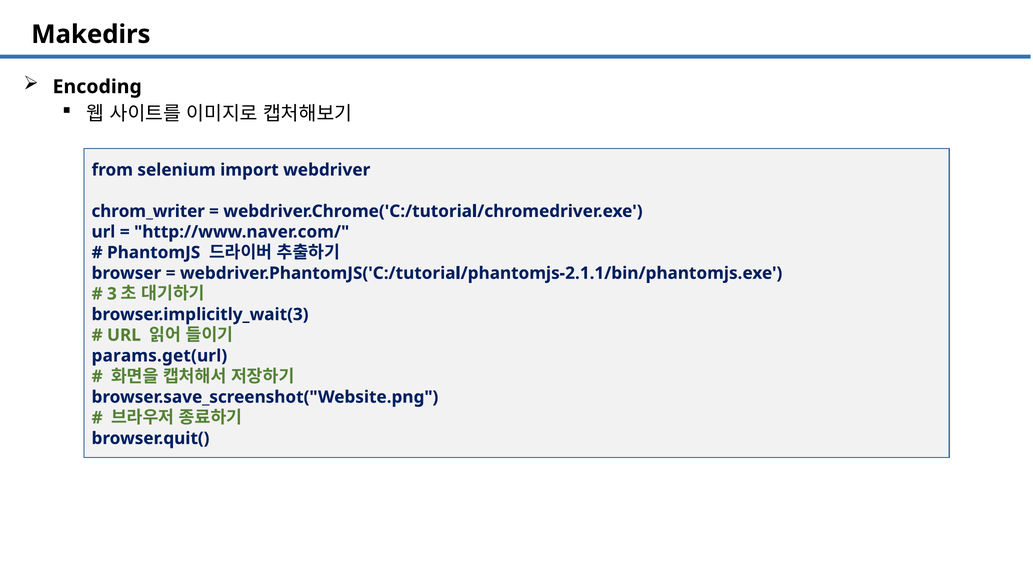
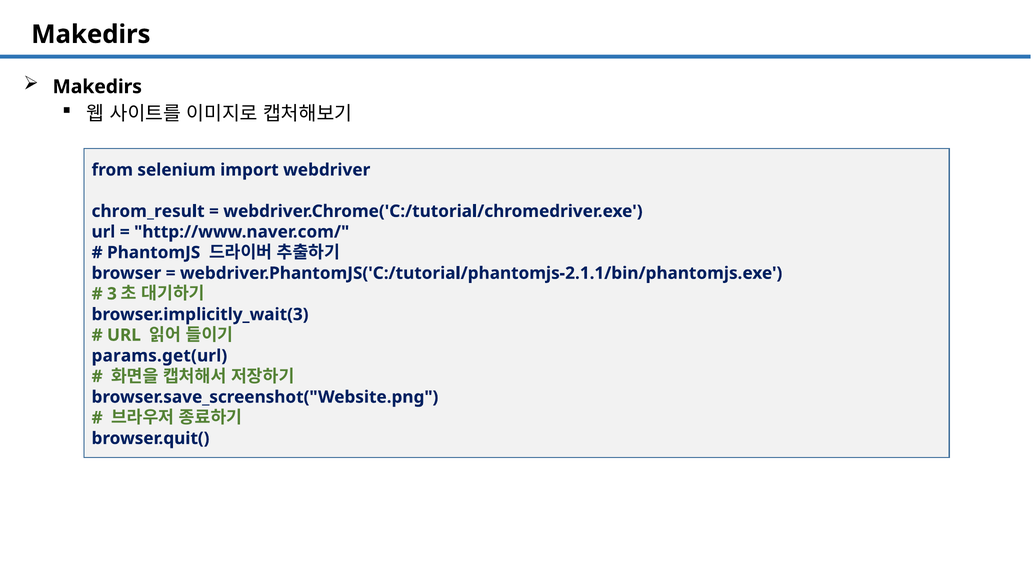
Encoding at (97, 87): Encoding -> Makedirs
chrom_writer: chrom_writer -> chrom_result
